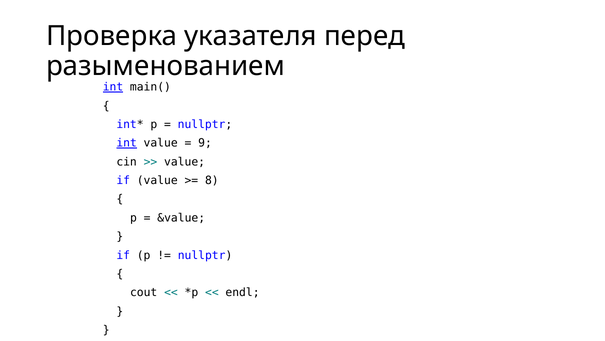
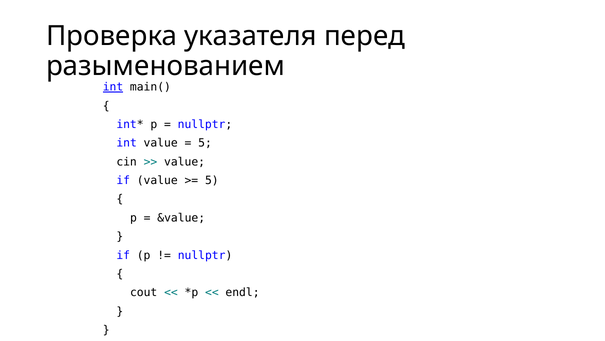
int at (127, 143) underline: present -> none
9 at (205, 143): 9 -> 5
8 at (212, 180): 8 -> 5
